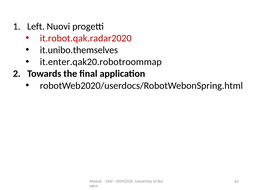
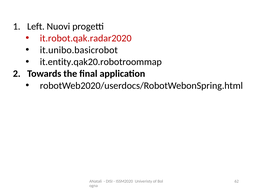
it.unibo.themselves: it.unibo.themselves -> it.unibo.basicrobot
it.enter.qak20.robotroommap: it.enter.qak20.robotroommap -> it.entity.qak20.robotroommap
